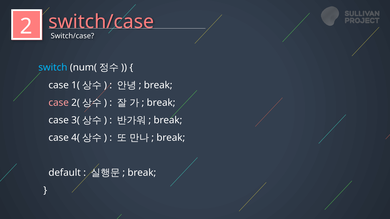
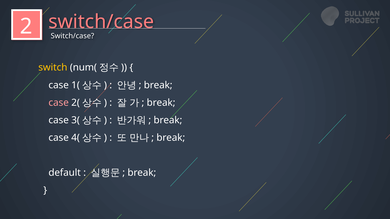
switch colour: light blue -> yellow
